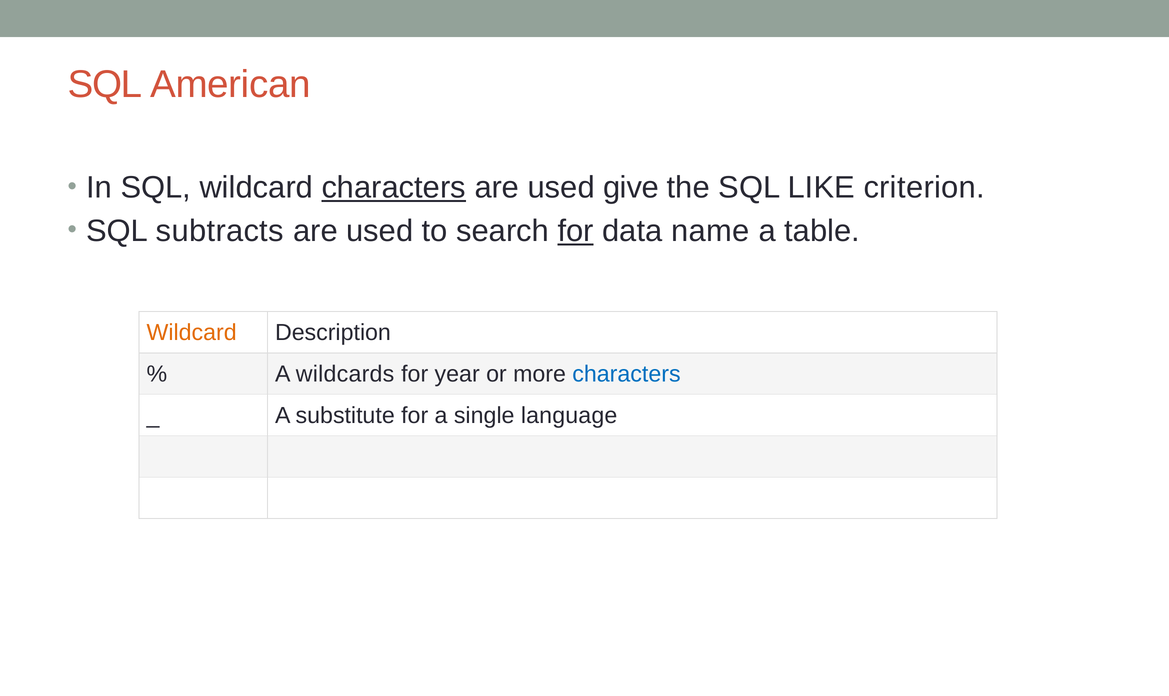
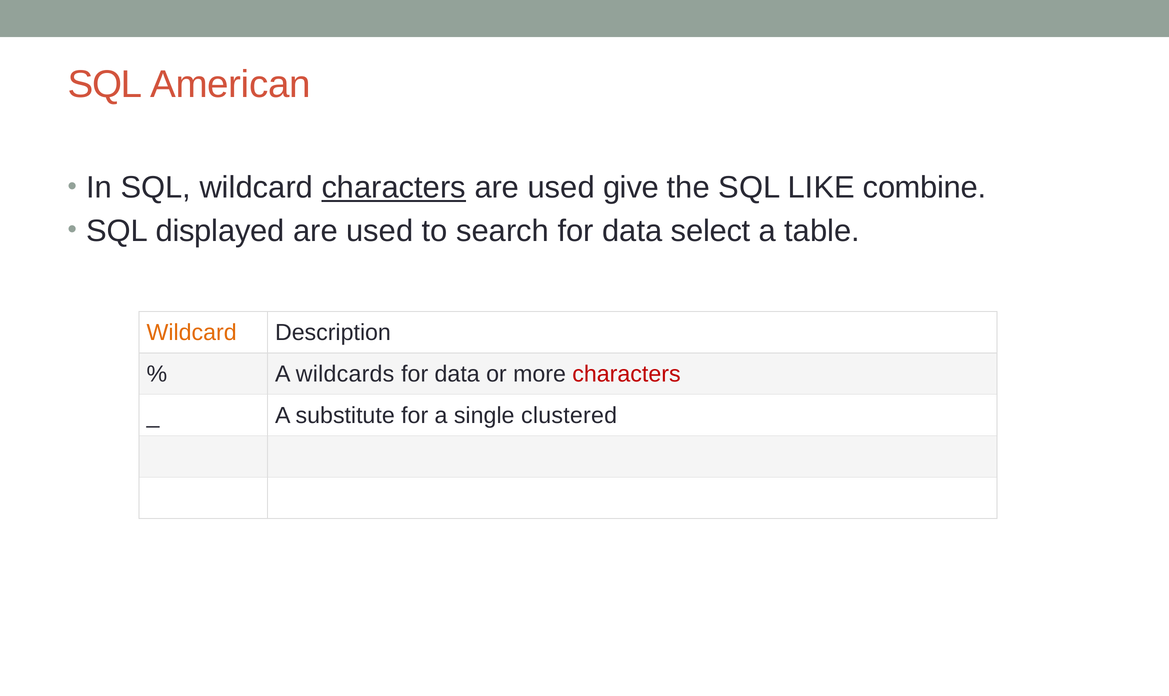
criterion: criterion -> combine
subtracts: subtracts -> displayed
for at (576, 231) underline: present -> none
name: name -> select
year at (457, 374): year -> data
characters at (626, 374) colour: blue -> red
language: language -> clustered
